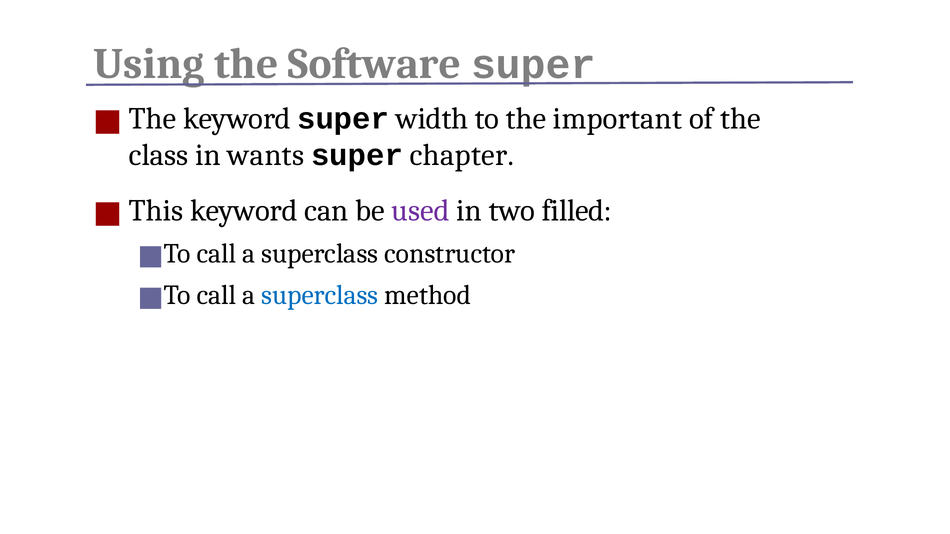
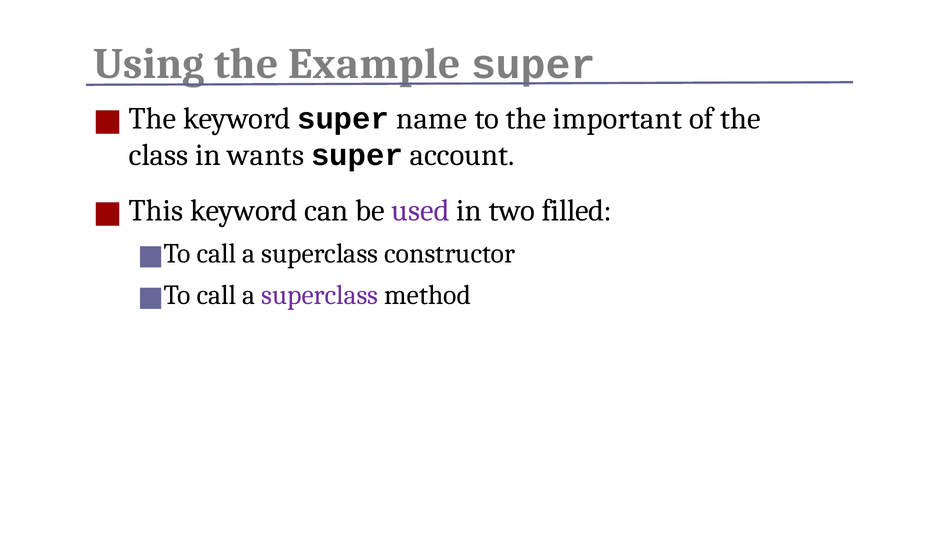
Software: Software -> Example
width: width -> name
chapter: chapter -> account
superclass at (320, 295) colour: blue -> purple
